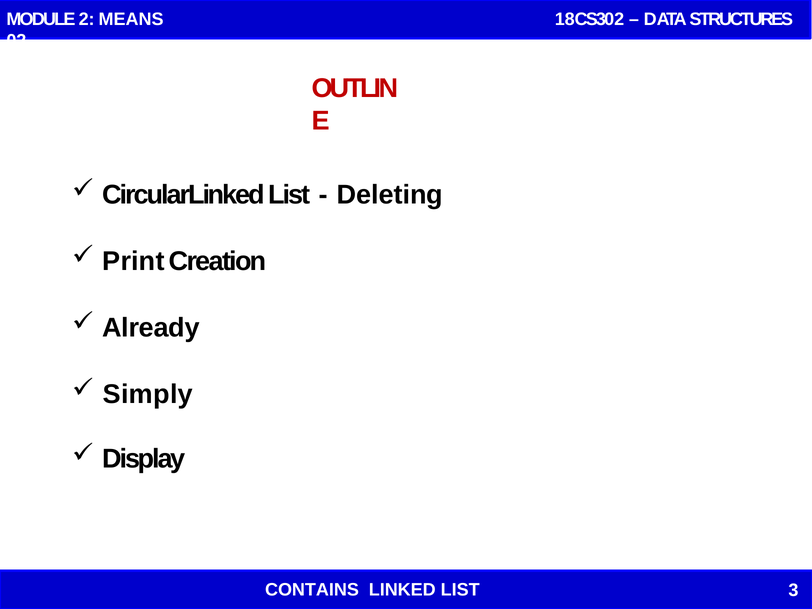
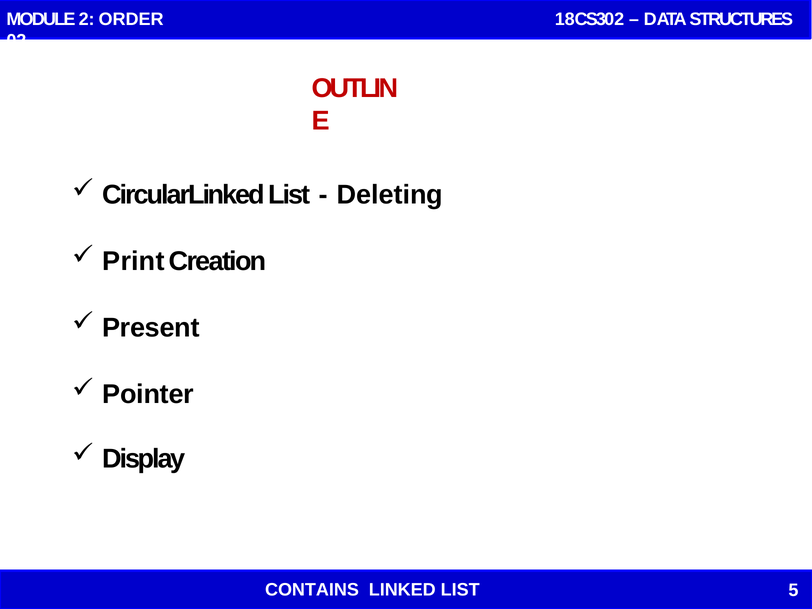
MEANS: MEANS -> ORDER
Already: Already -> Present
Simply: Simply -> Pointer
3: 3 -> 5
